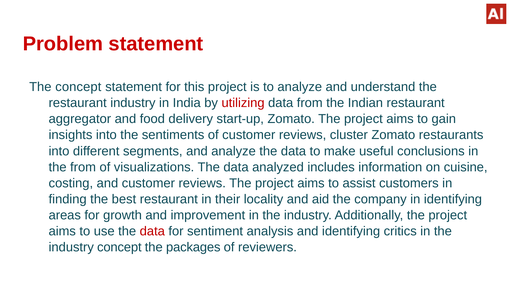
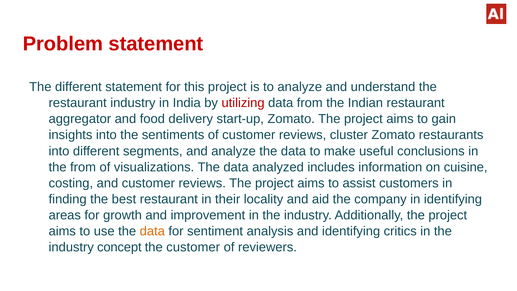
The concept: concept -> different
data at (152, 231) colour: red -> orange
the packages: packages -> customer
